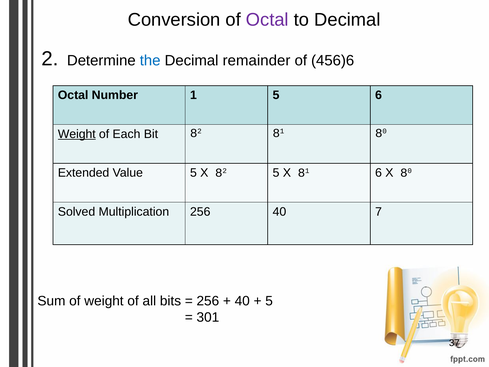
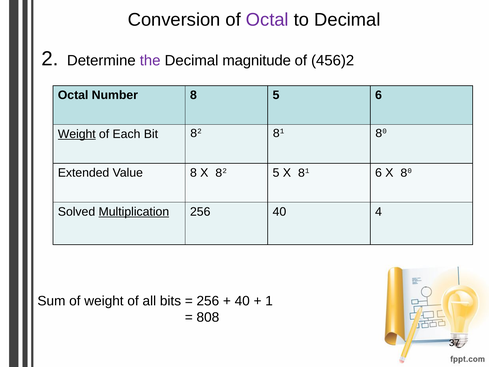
the colour: blue -> purple
remainder: remainder -> magnitude
456)6: 456)6 -> 456)2
Number 1: 1 -> 8
Value 5: 5 -> 8
Multiplication underline: none -> present
7: 7 -> 4
5 at (269, 301): 5 -> 1
301: 301 -> 808
